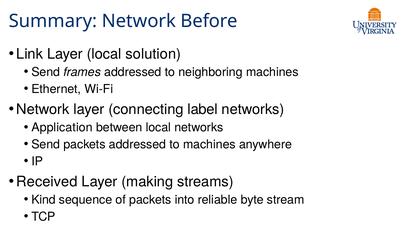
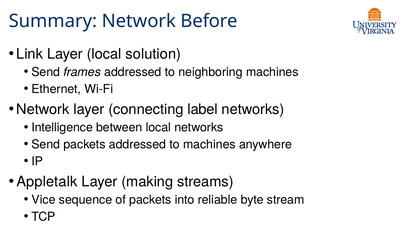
Application: Application -> Intelligence
Received: Received -> Appletalk
Kind: Kind -> Vice
